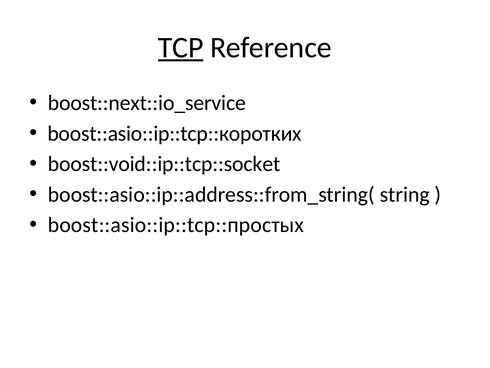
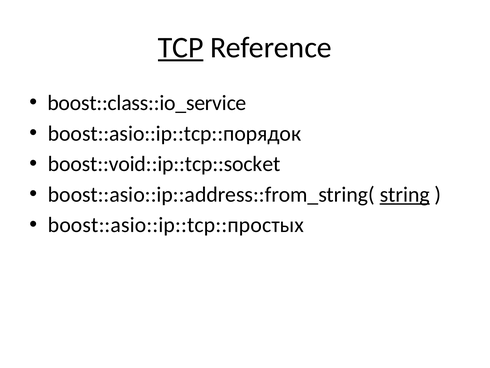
boost::next::io_service: boost::next::io_service -> boost::class::io_service
boost::asio::ip::tcp::коротких: boost::asio::ip::tcp::коротких -> boost::asio::ip::tcp::порядок
string underline: none -> present
